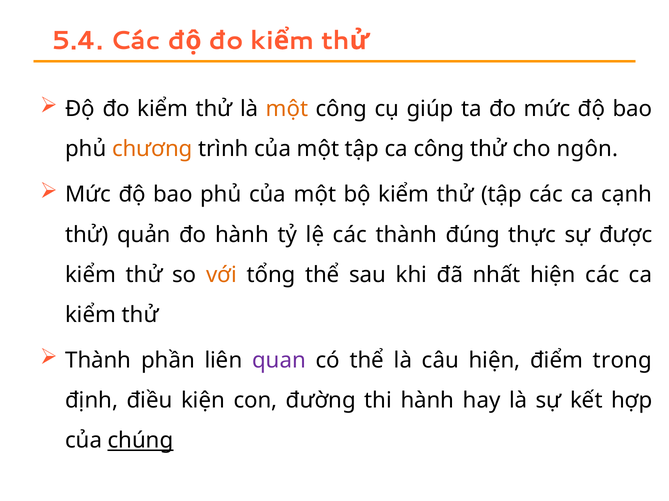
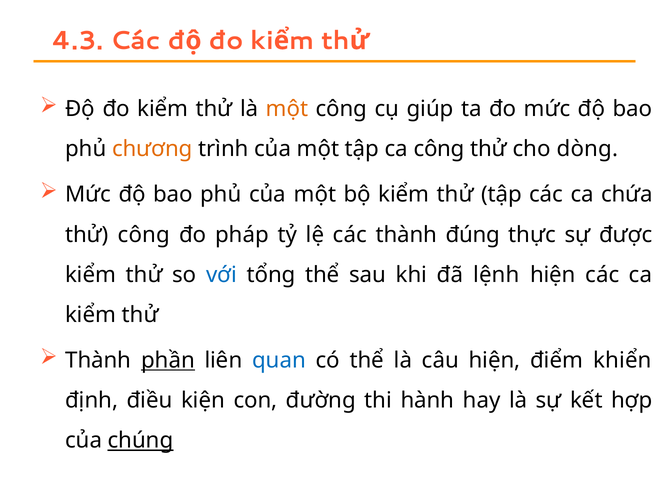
5.4: 5.4 -> 4.3
ngôn: ngôn -> dòng
cạnh: cạnh -> chứa
thử quản: quản -> công
đo hành: hành -> pháp
với colour: orange -> blue
nhất: nhất -> lệnh
phần underline: none -> present
quan colour: purple -> blue
trong: trong -> khiển
